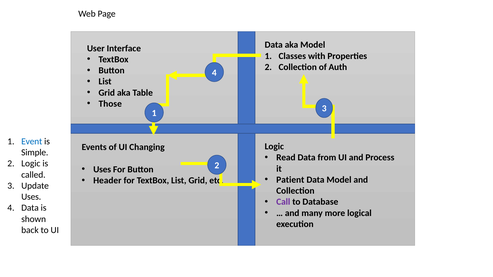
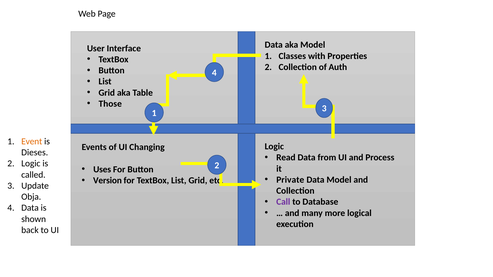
Event colour: blue -> orange
Simple: Simple -> Dieses
Patient: Patient -> Private
Header: Header -> Version
Uses at (31, 197): Uses -> Obja
